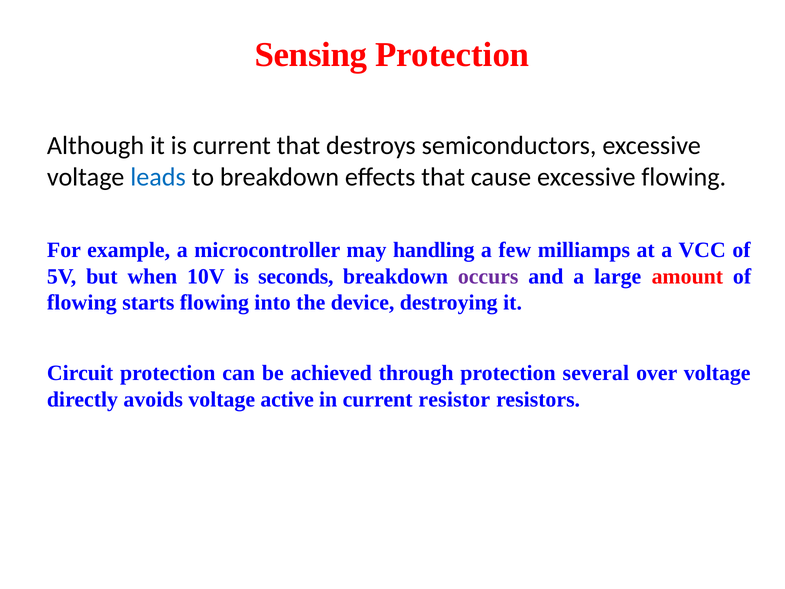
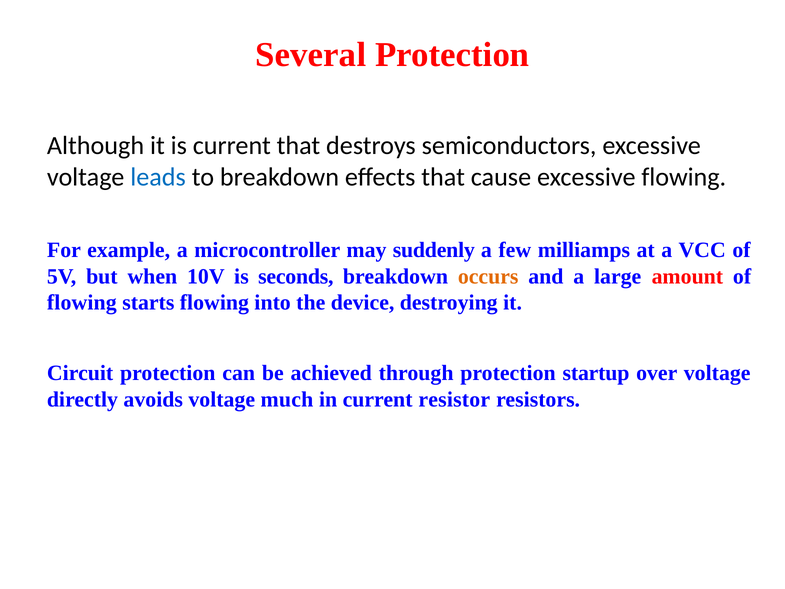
Sensing: Sensing -> Several
handling: handling -> suddenly
occurs colour: purple -> orange
several: several -> startup
active: active -> much
